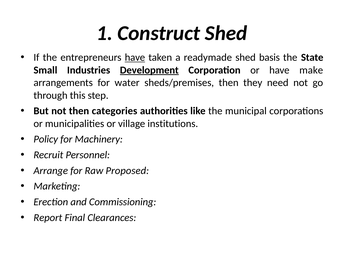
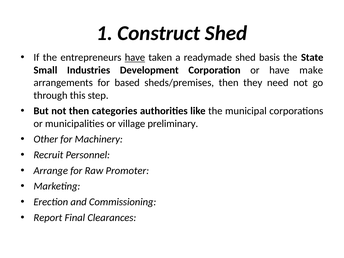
Development underline: present -> none
water: water -> based
institutions: institutions -> preliminary
Policy: Policy -> Other
Proposed: Proposed -> Promoter
